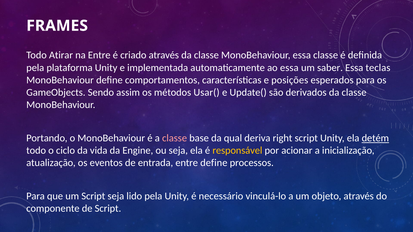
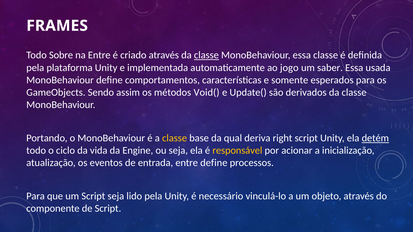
Atirar: Atirar -> Sobre
classe at (206, 55) underline: none -> present
ao essa: essa -> jogo
teclas: teclas -> usada
posições: posições -> somente
Usar(: Usar( -> Void(
classe at (175, 138) colour: pink -> yellow
